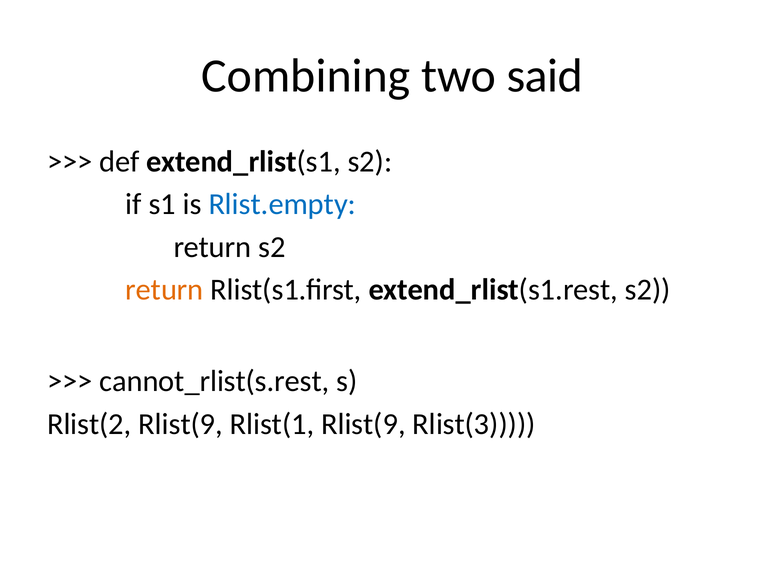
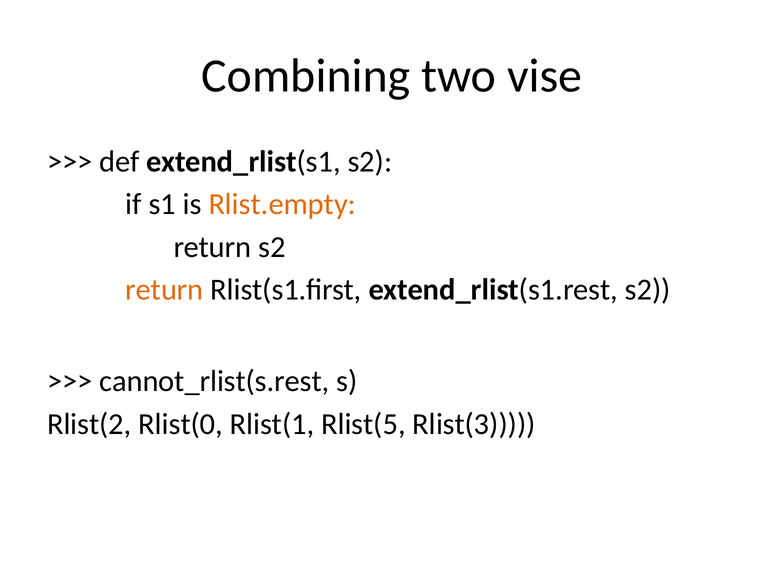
said: said -> vise
Rlist.empty colour: blue -> orange
Rlist(2 Rlist(9: Rlist(9 -> Rlist(0
Rlist(1 Rlist(9: Rlist(9 -> Rlist(5
